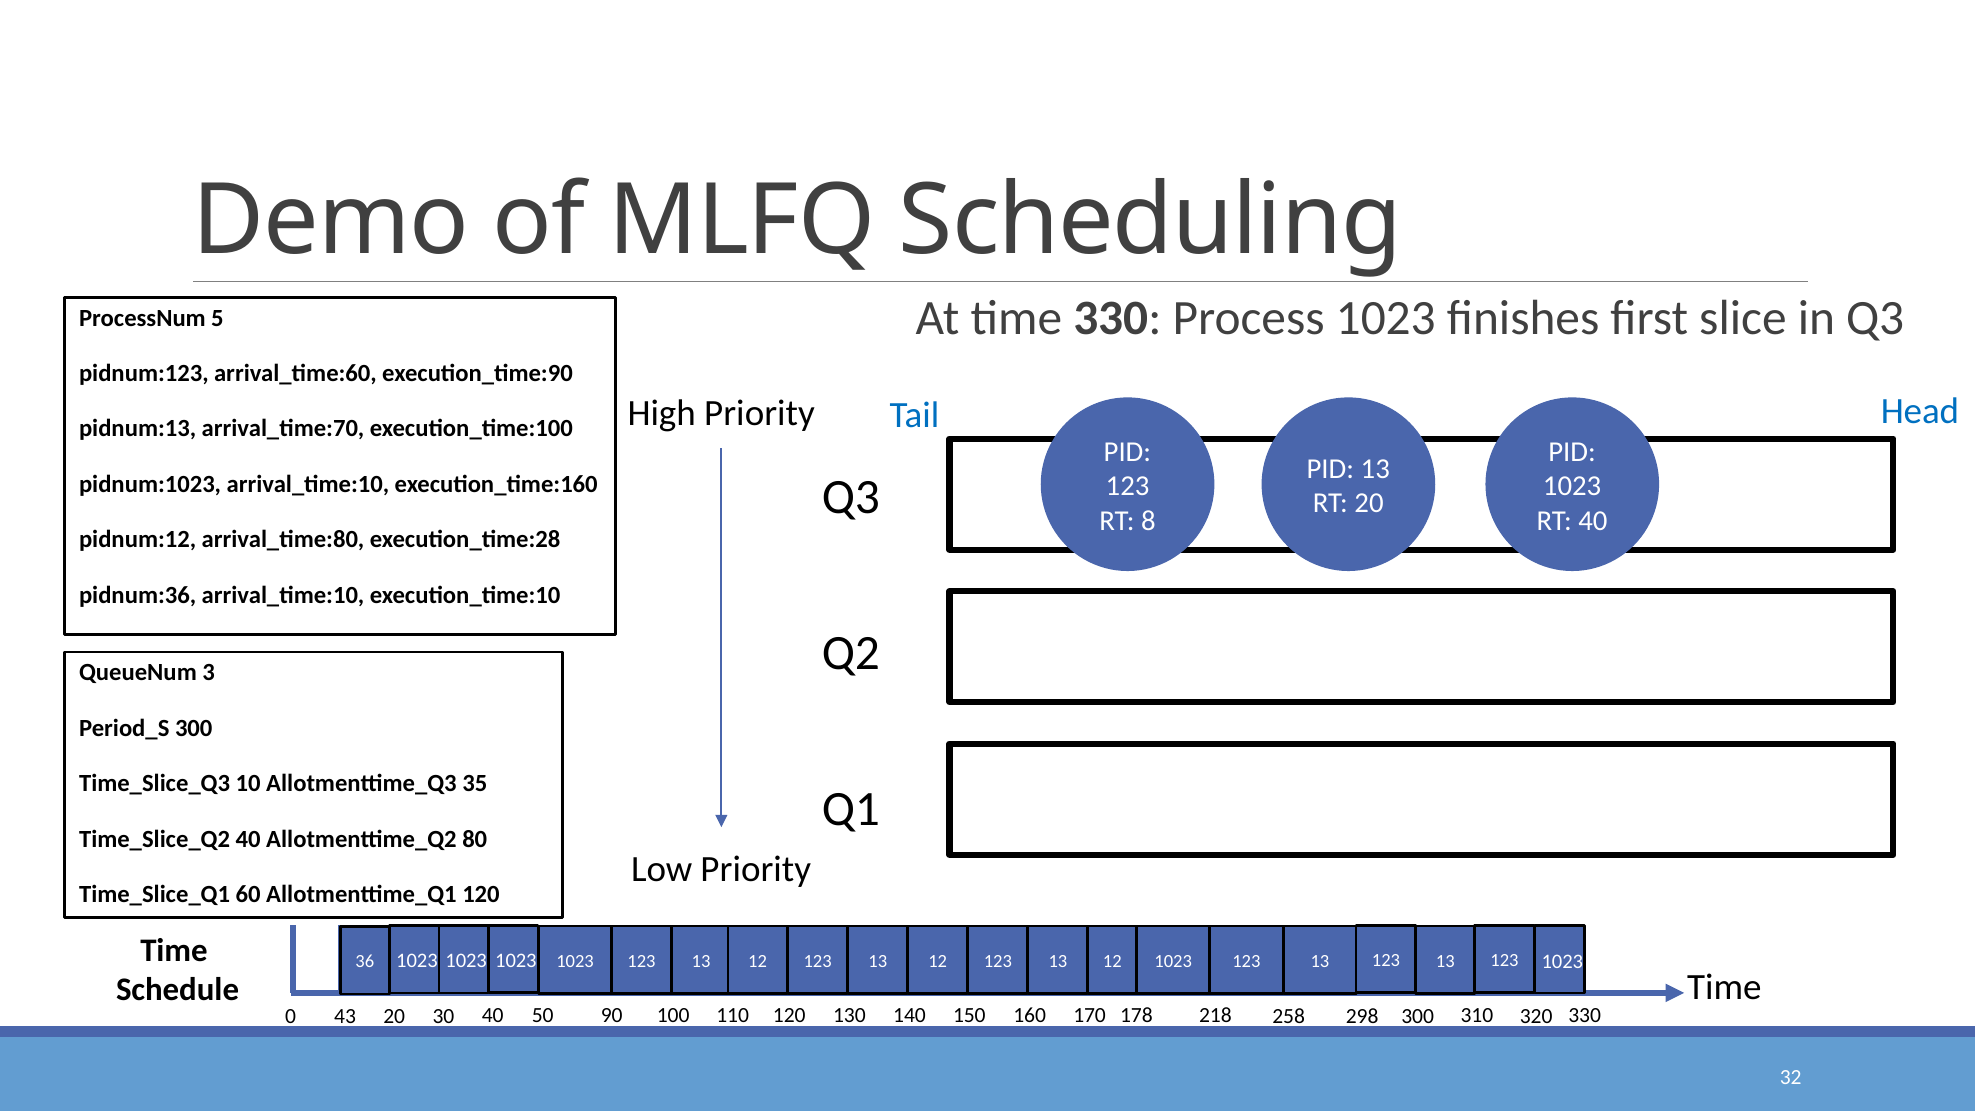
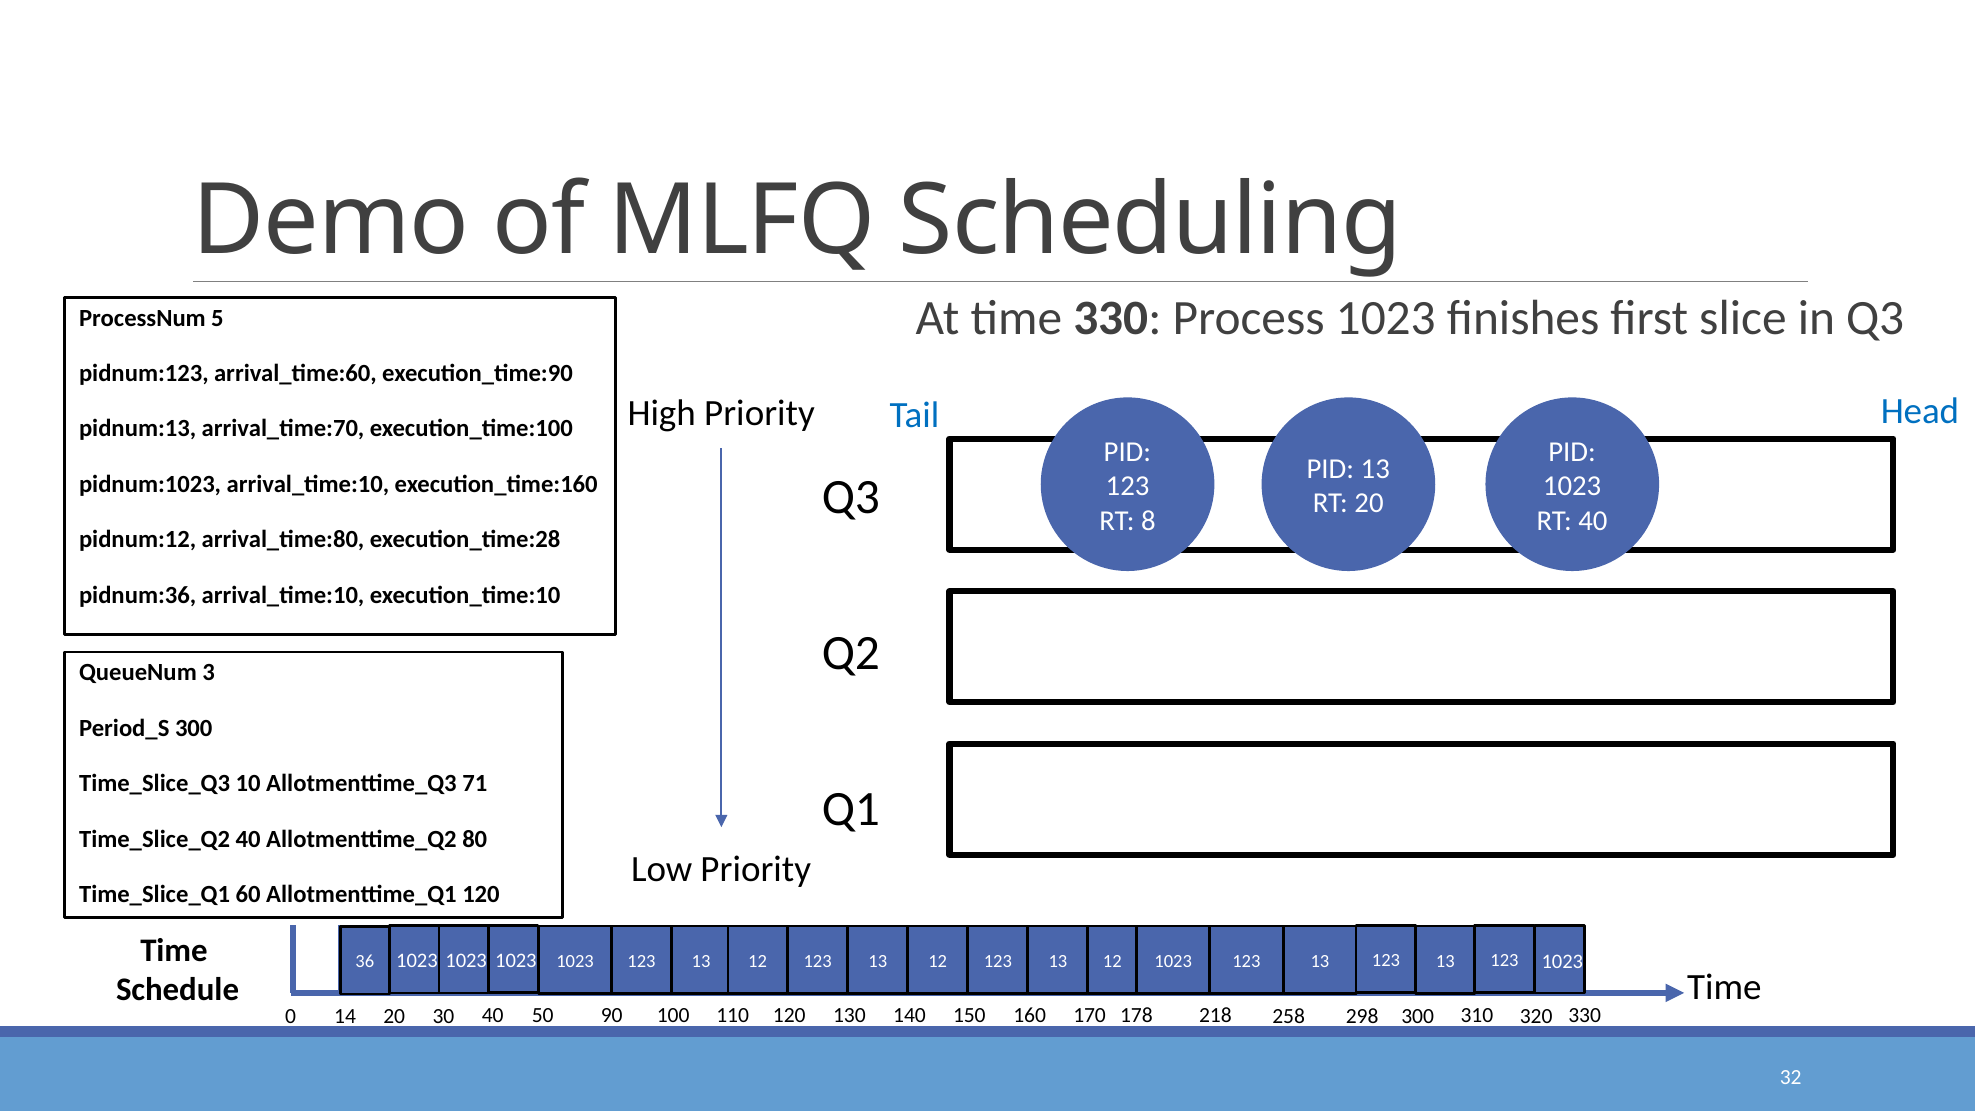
35: 35 -> 71
43: 43 -> 14
